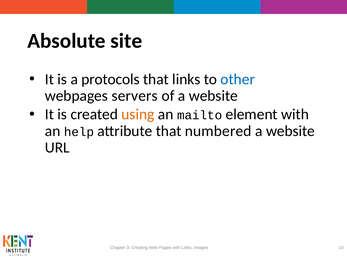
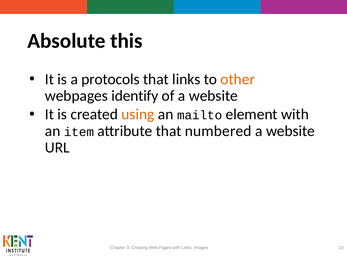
site: site -> this
other colour: blue -> orange
servers: servers -> identify
help: help -> item
